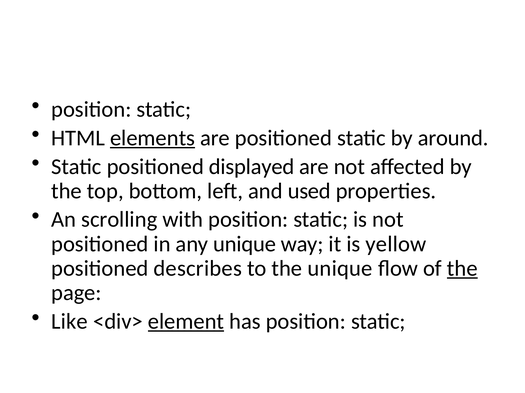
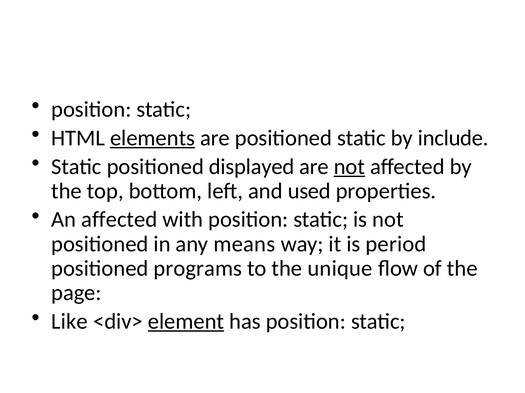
around: around -> include
not at (349, 167) underline: none -> present
An scrolling: scrolling -> affected
any unique: unique -> means
yellow: yellow -> period
describes: describes -> programs
the at (462, 269) underline: present -> none
